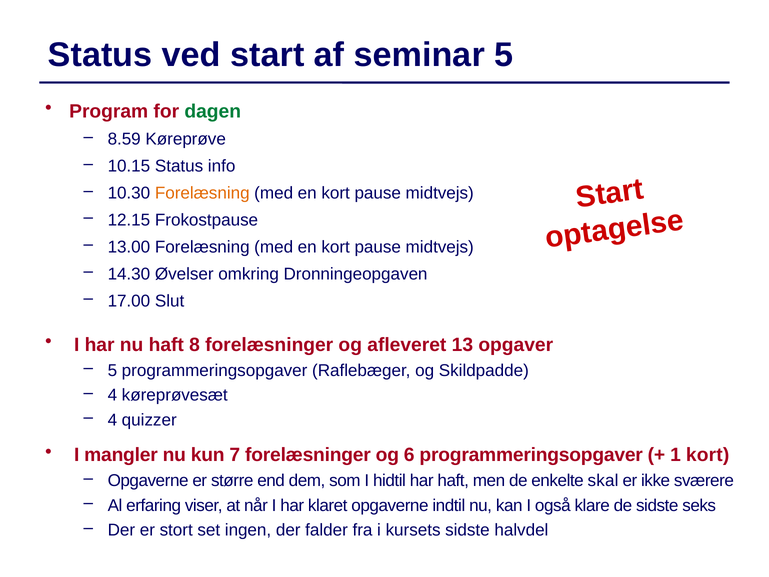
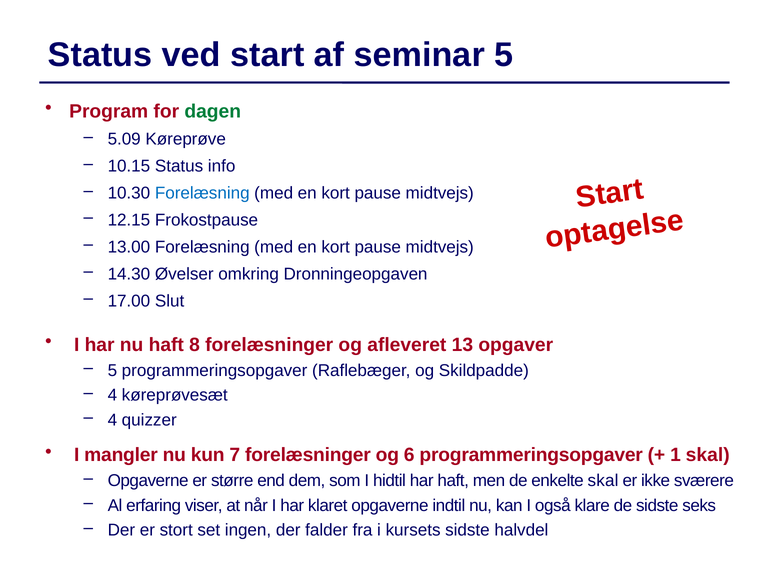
8.59: 8.59 -> 5.09
Forelæsning at (202, 193) colour: orange -> blue
1 kort: kort -> skal
